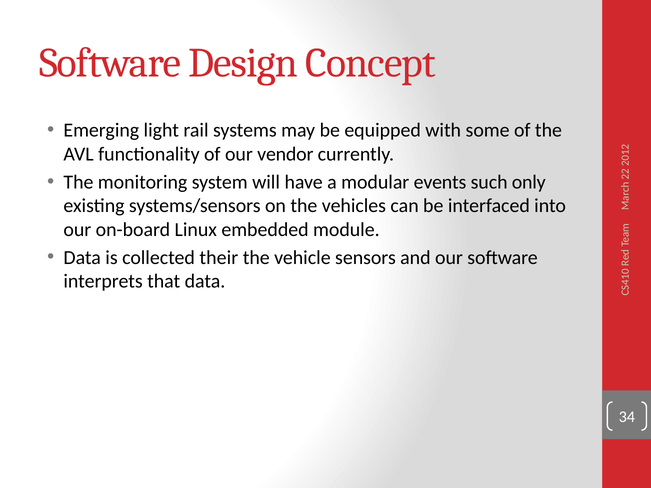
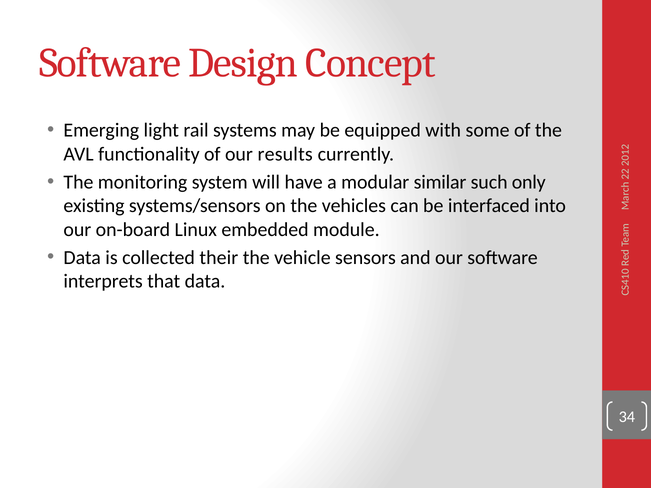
vendor: vendor -> results
events: events -> similar
